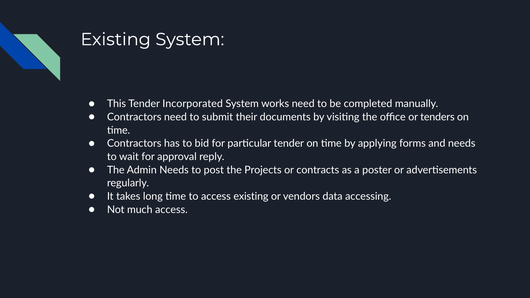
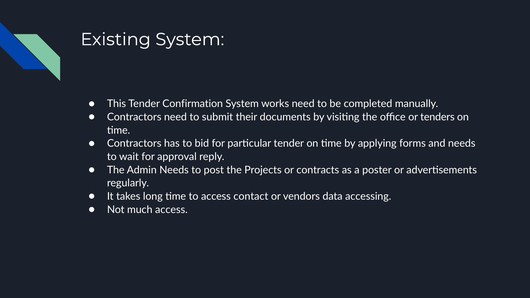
Incorporated: Incorporated -> Confirmation
access existing: existing -> contact
